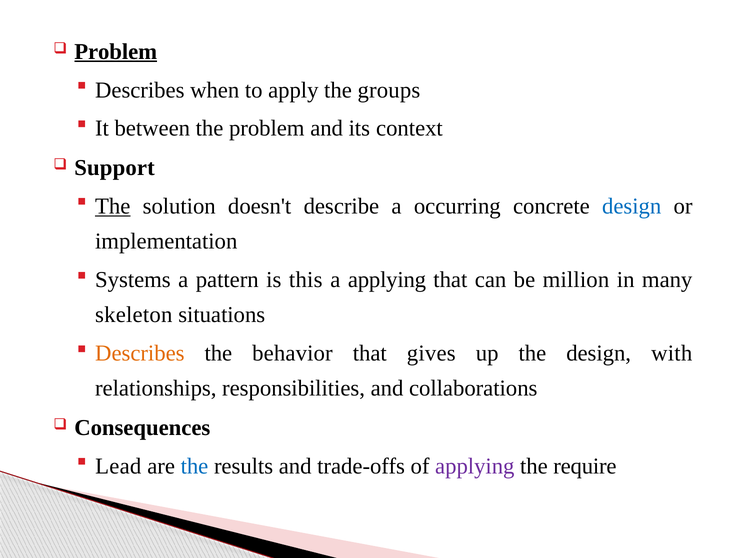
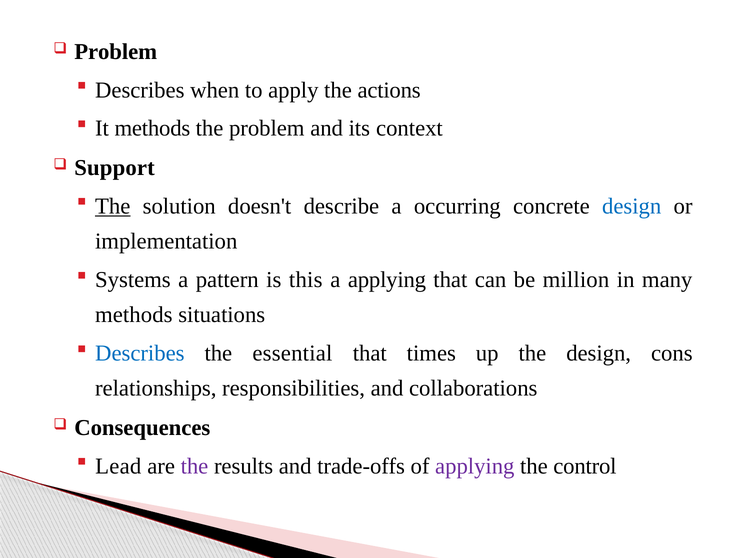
Problem at (116, 52) underline: present -> none
groups: groups -> actions
It between: between -> methods
skeleton at (134, 315): skeleton -> methods
Describes at (140, 353) colour: orange -> blue
behavior: behavior -> essential
gives: gives -> times
with: with -> cons
the at (194, 466) colour: blue -> purple
require: require -> control
